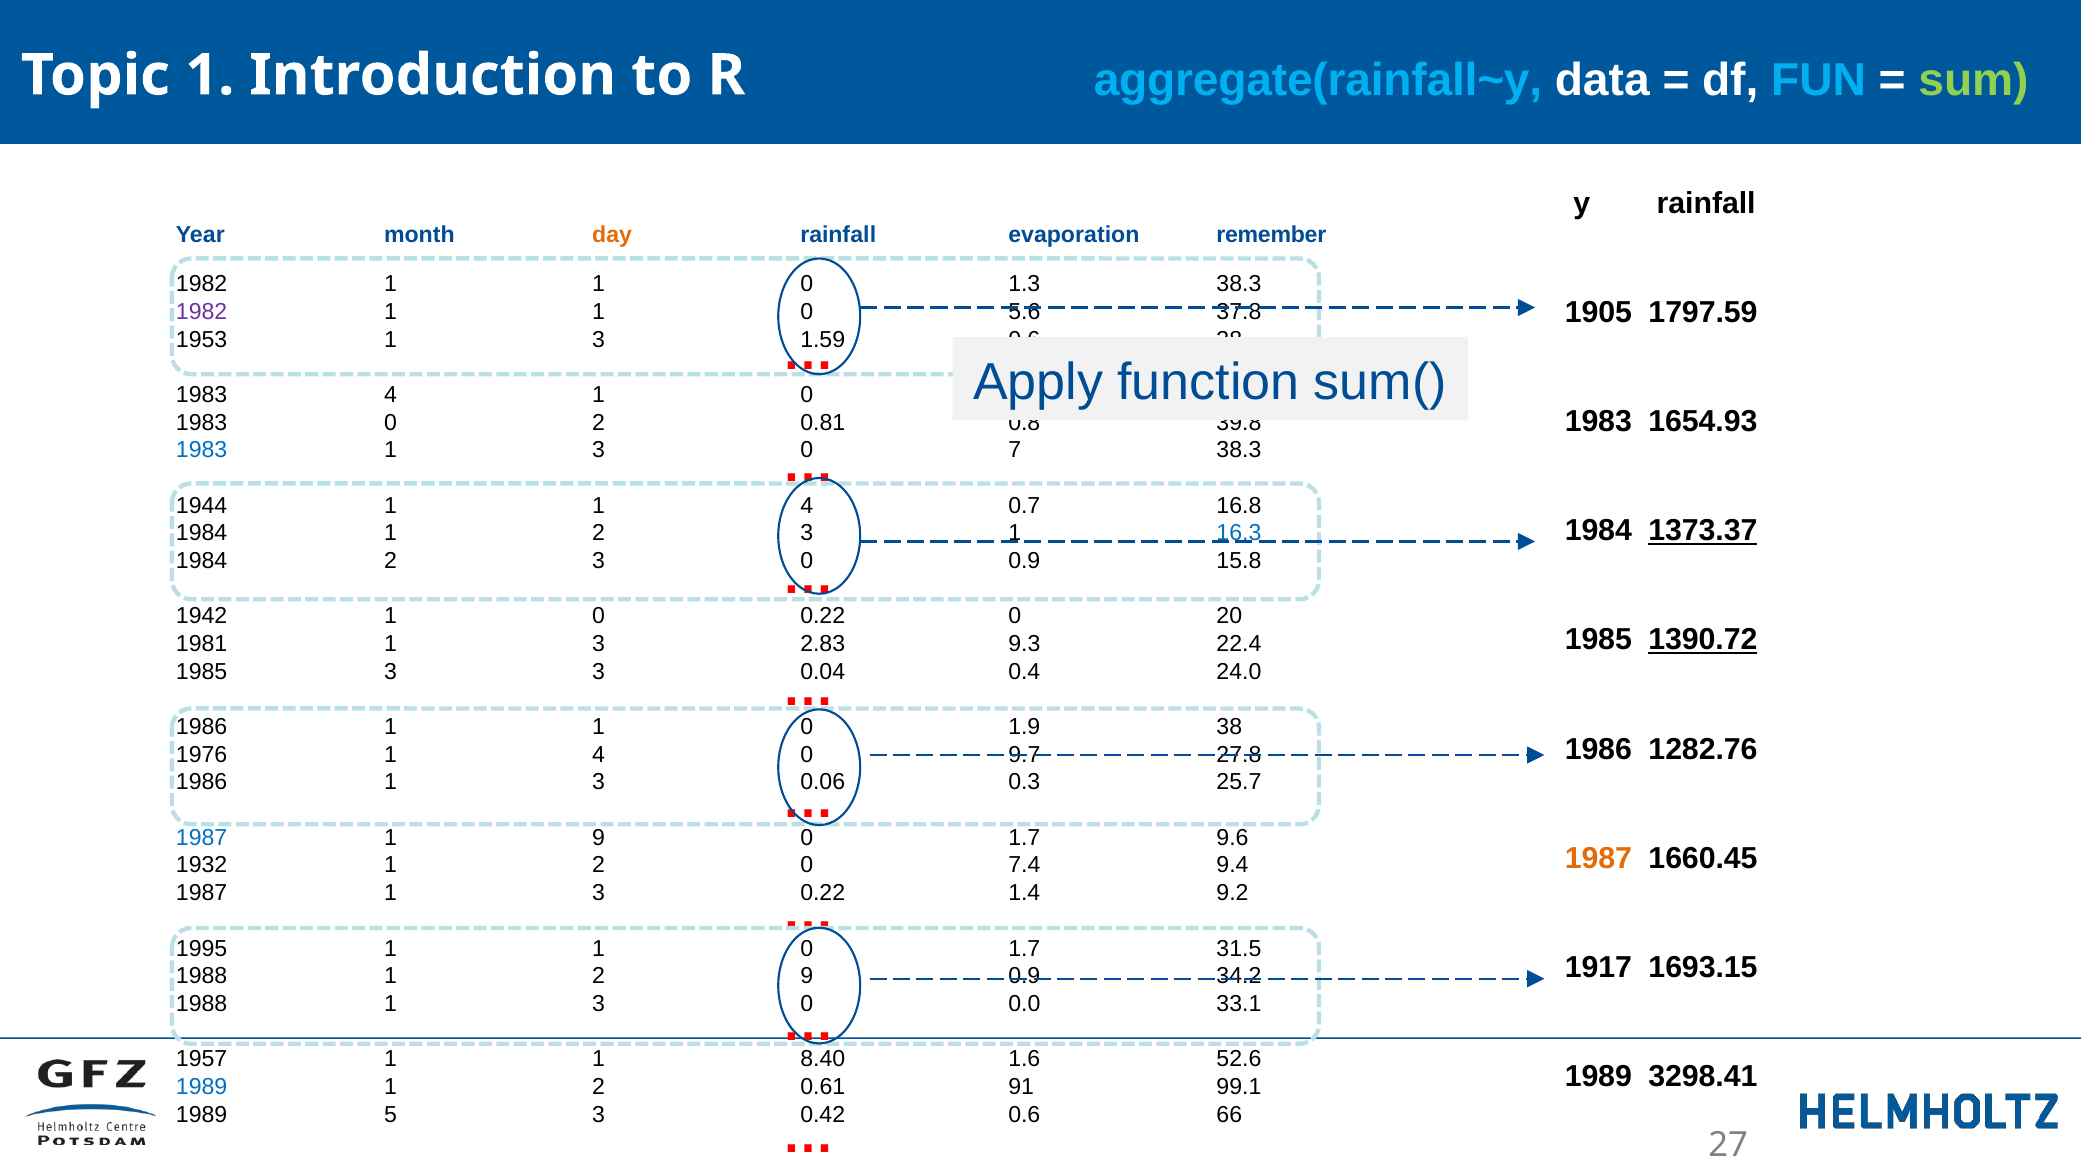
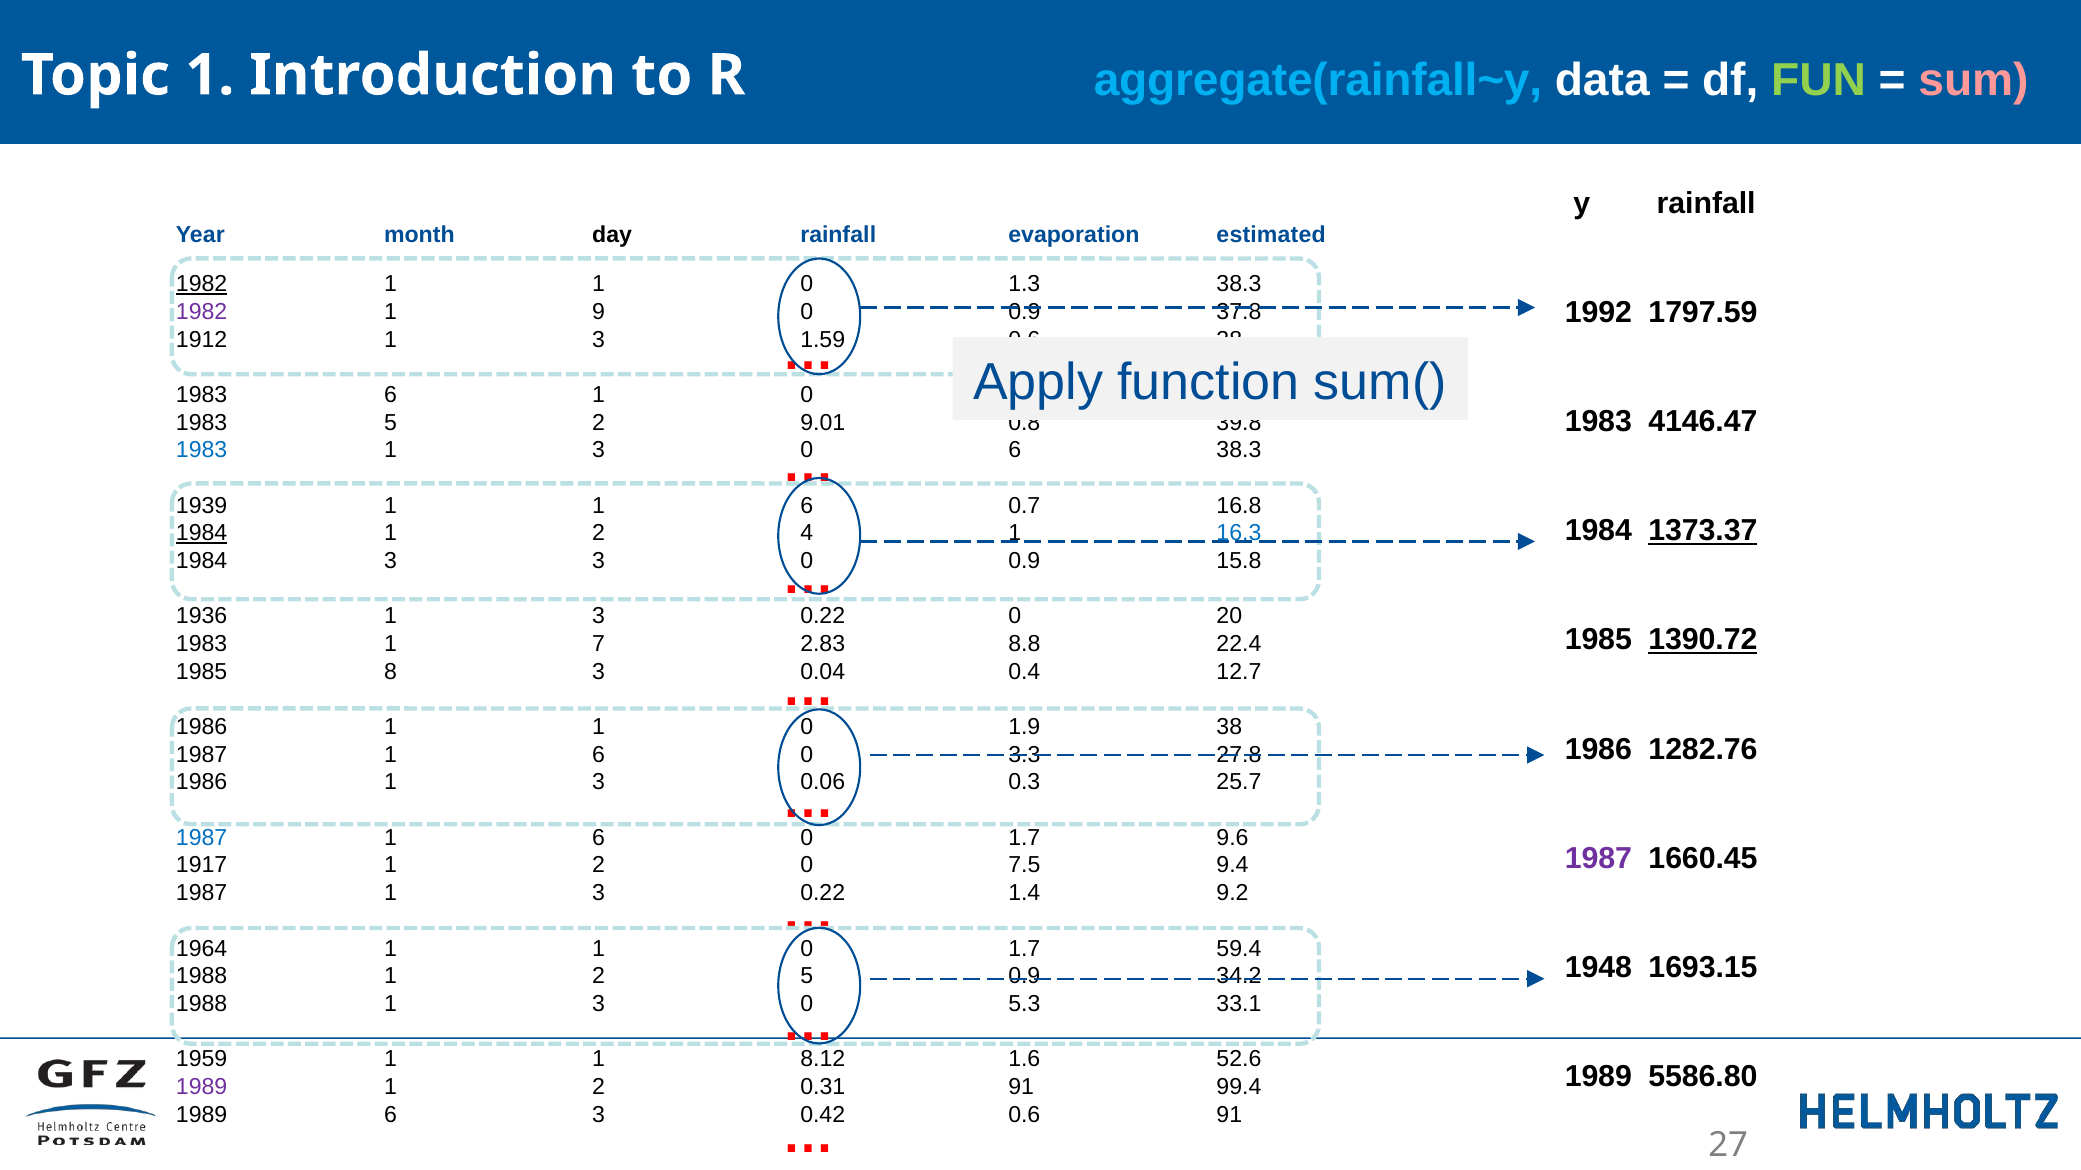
FUN colour: light blue -> light green
sum colour: light green -> pink
day colour: orange -> black
remember: remember -> estimated
1982 at (202, 284) underline: none -> present
1905: 1905 -> 1992
1 at (599, 312): 1 -> 9
5.6 at (1024, 312): 5.6 -> 0.9
1953: 1953 -> 1912
1983 4: 4 -> 6
1654.93: 1654.93 -> 4146.47
1983 0: 0 -> 5
0.81: 0.81 -> 9.01
7 at (1015, 450): 7 -> 6
1944: 1944 -> 1939
1 1 4: 4 -> 6
1984 at (202, 534) underline: none -> present
1 2 3: 3 -> 4
1984 2: 2 -> 3
1942: 1942 -> 1936
0 at (599, 617): 0 -> 3
1981 at (202, 644): 1981 -> 1983
3 at (599, 644): 3 -> 7
9.3: 9.3 -> 8.8
1985 3: 3 -> 8
24.0: 24.0 -> 12.7
1976 at (202, 755): 1976 -> 1987
4 at (599, 755): 4 -> 6
9.7: 9.7 -> 3.3
9 at (599, 838): 9 -> 6
1987 at (1599, 859) colour: orange -> purple
1932: 1932 -> 1917
7.4: 7.4 -> 7.5
1995: 1995 -> 1964
31.5: 31.5 -> 59.4
1917: 1917 -> 1948
2 9: 9 -> 5
0.0: 0.0 -> 5.3
1957: 1957 -> 1959
8.40: 8.40 -> 8.12
3298.41: 3298.41 -> 5586.80
1989 at (202, 1087) colour: blue -> purple
0.61: 0.61 -> 0.31
99.1: 99.1 -> 99.4
1989 5: 5 -> 6
0.6 66: 66 -> 91
